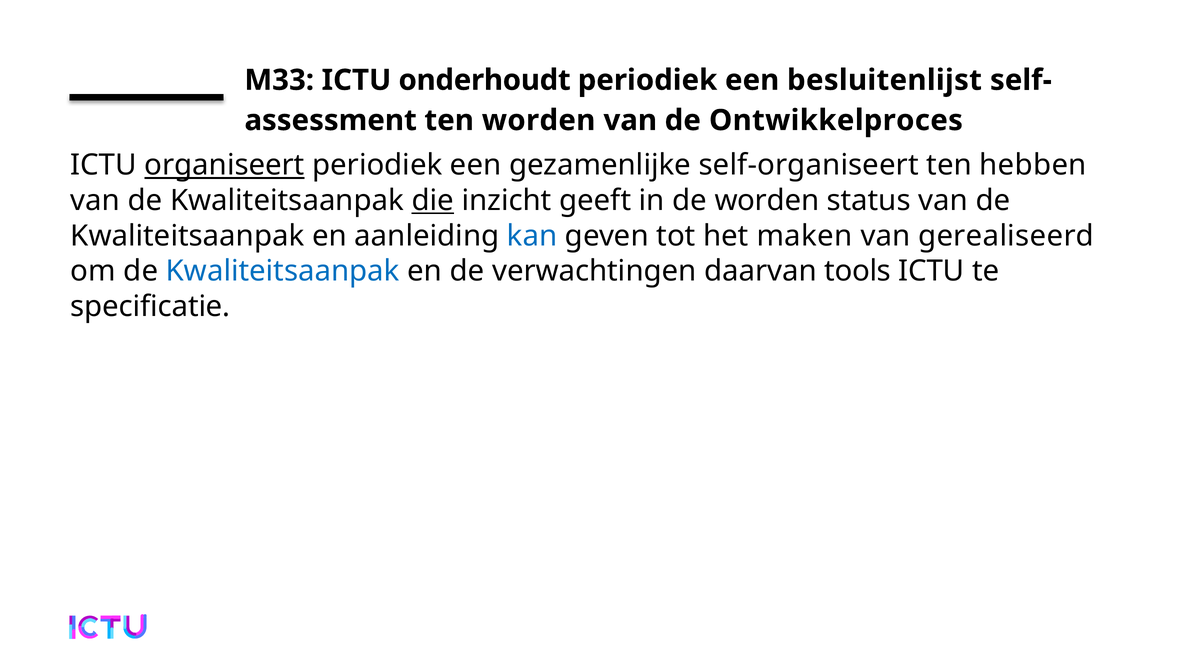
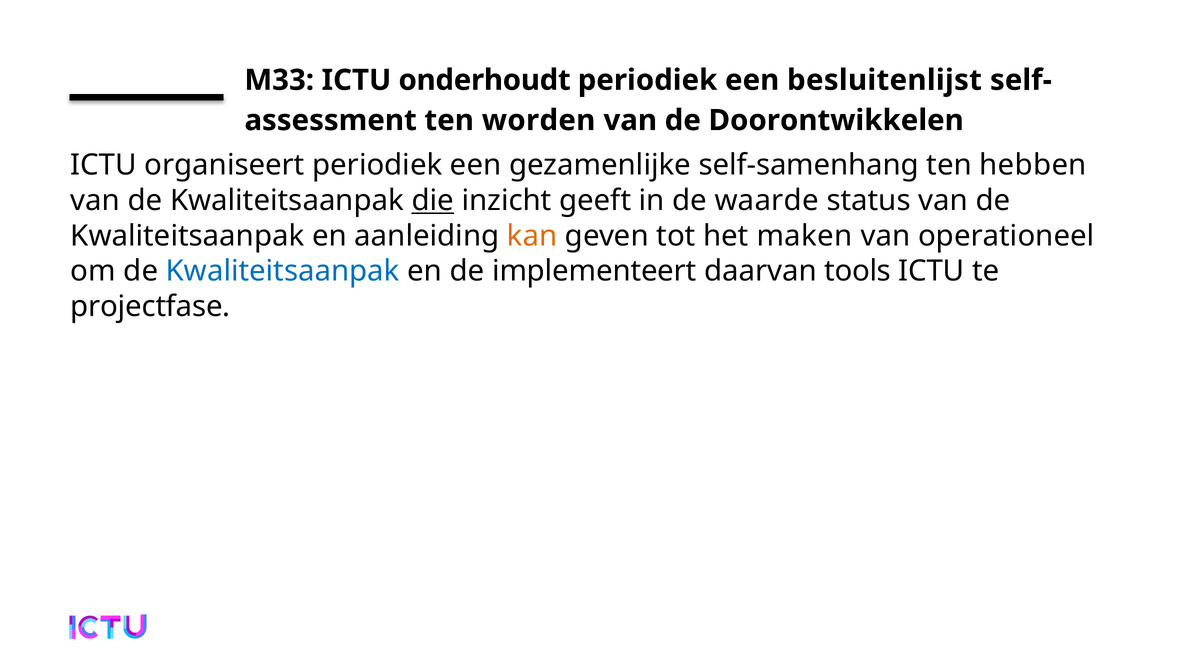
Ontwikkelproces: Ontwikkelproces -> Doorontwikkelen
organiseert underline: present -> none
self-organiseert: self-organiseert -> self-samenhang
de worden: worden -> waarde
kan colour: blue -> orange
gerealiseerd: gerealiseerd -> operationeel
verwachtingen: verwachtingen -> implementeert
specificatie: specificatie -> projectfase
